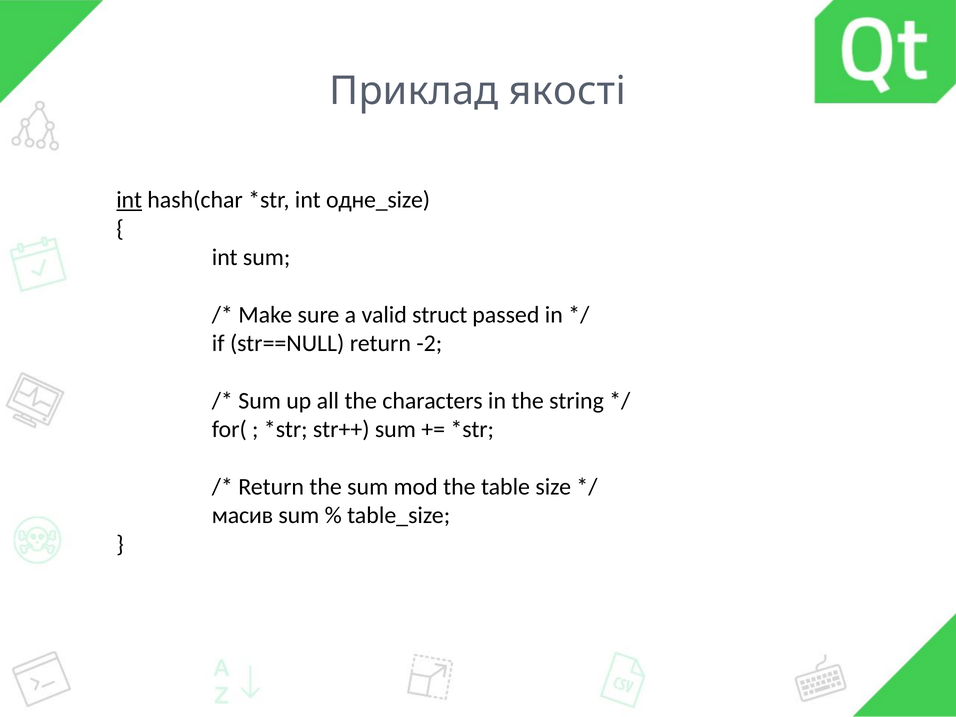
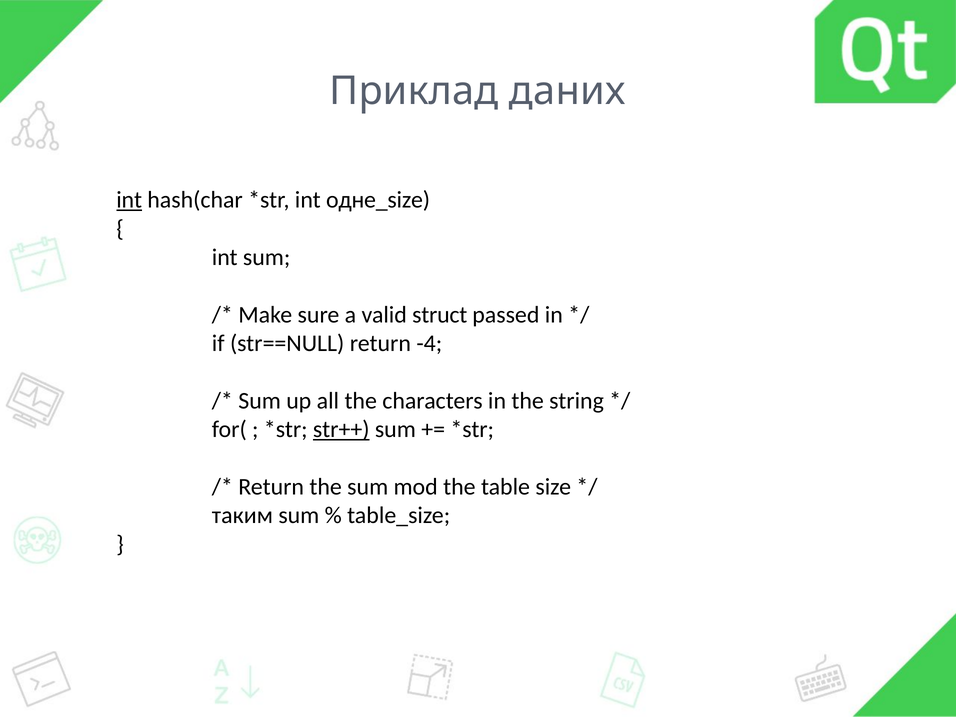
якості: якості -> даних
-2: -2 -> -4
str++ underline: none -> present
масив: масив -> таким
